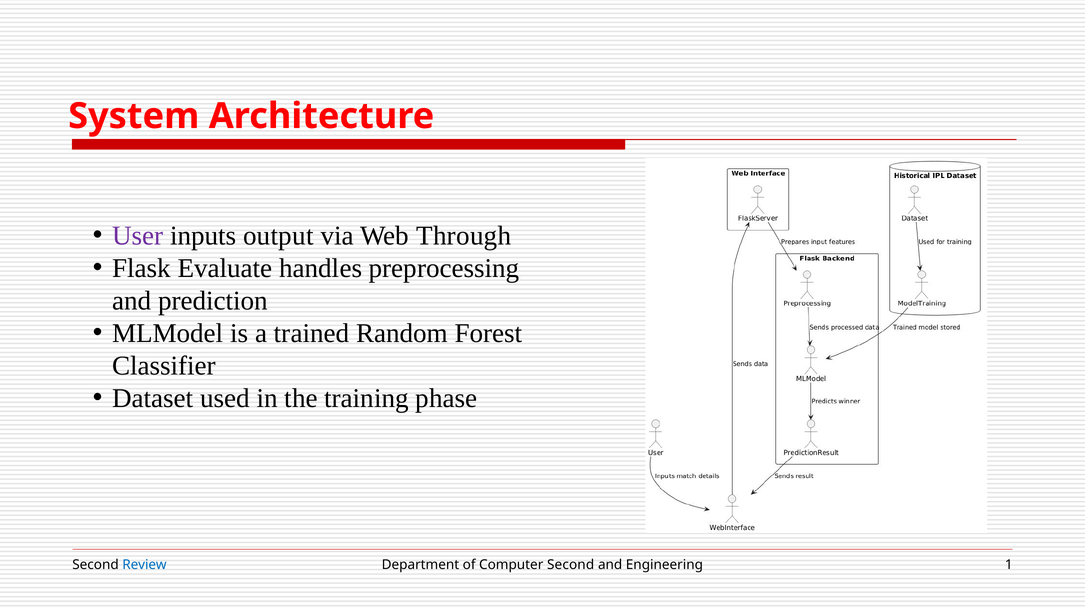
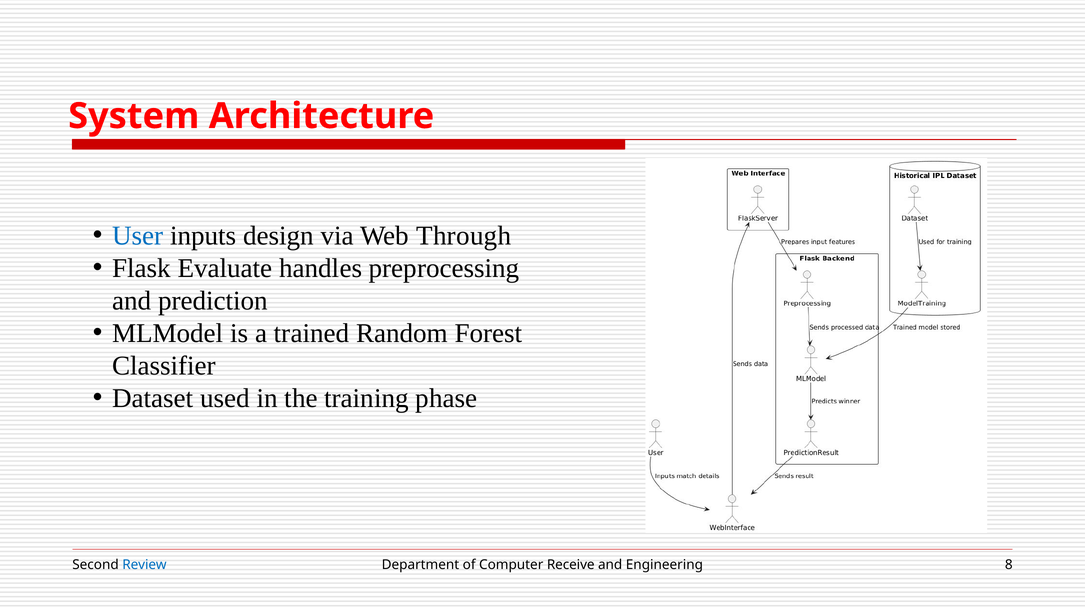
User colour: purple -> blue
output: output -> design
Computer Second: Second -> Receive
1: 1 -> 8
